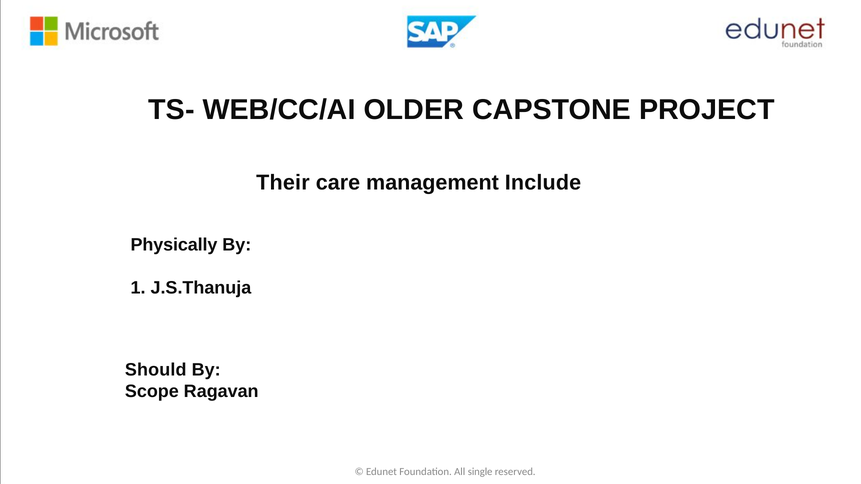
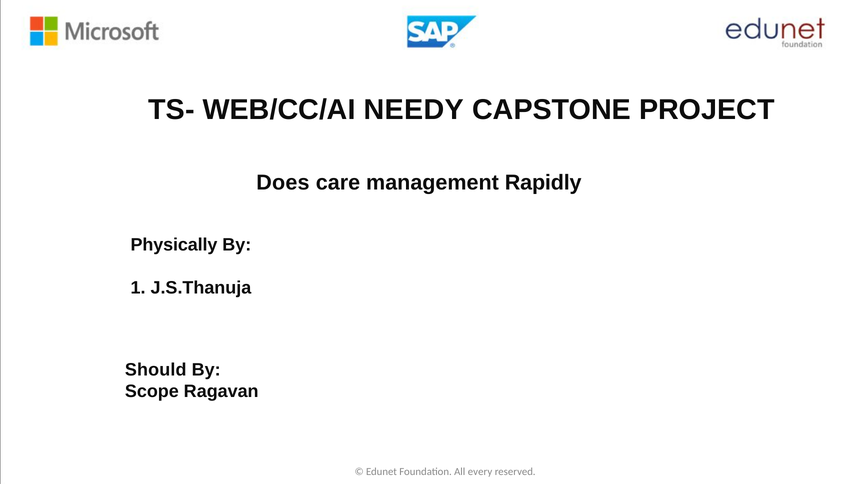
OLDER: OLDER -> NEEDY
Their: Their -> Does
Include: Include -> Rapidly
single: single -> every
